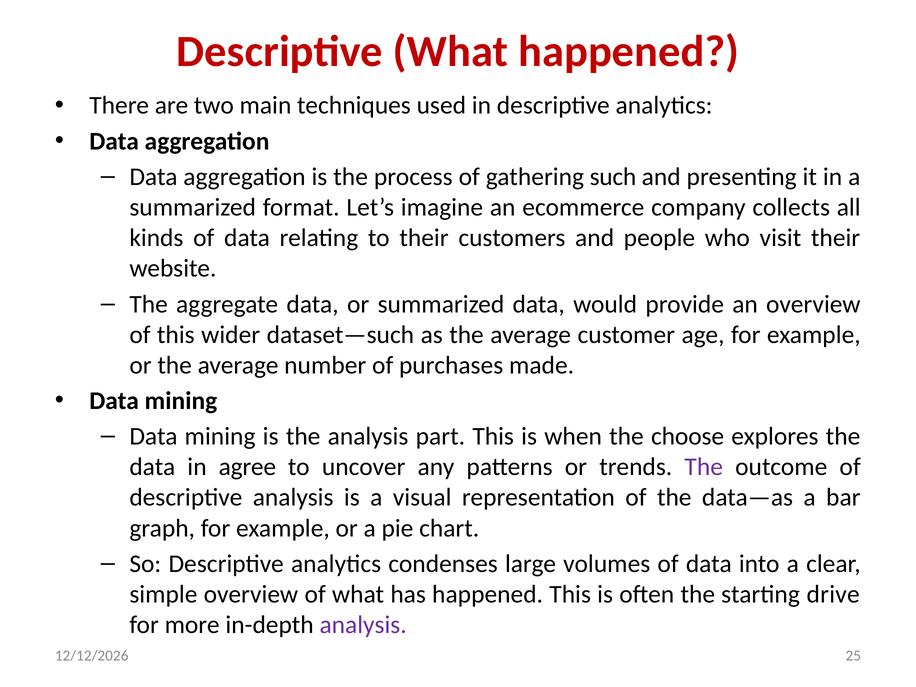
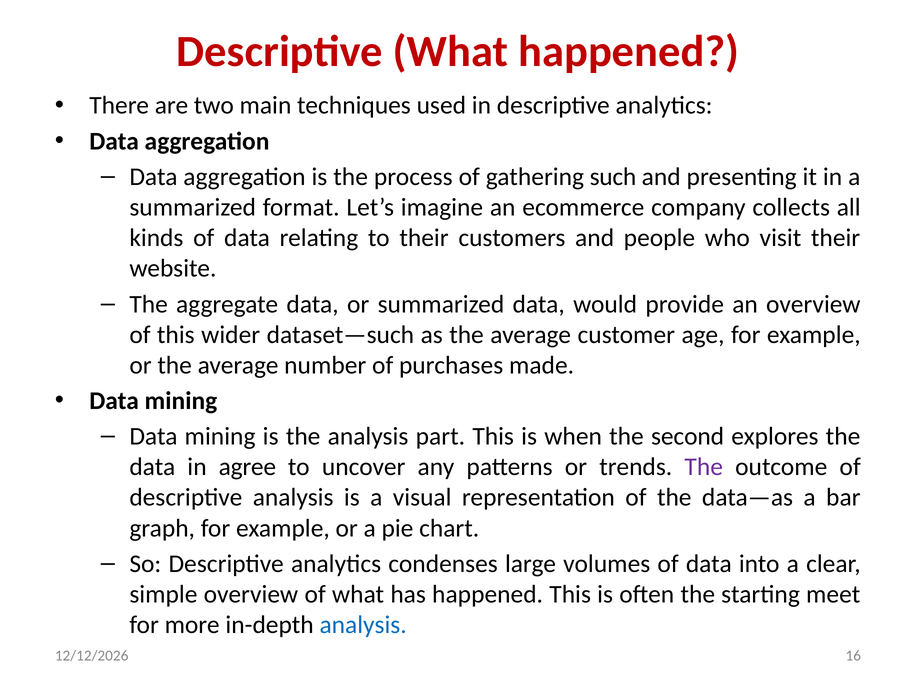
choose: choose -> second
drive: drive -> meet
analysis at (363, 625) colour: purple -> blue
25: 25 -> 16
